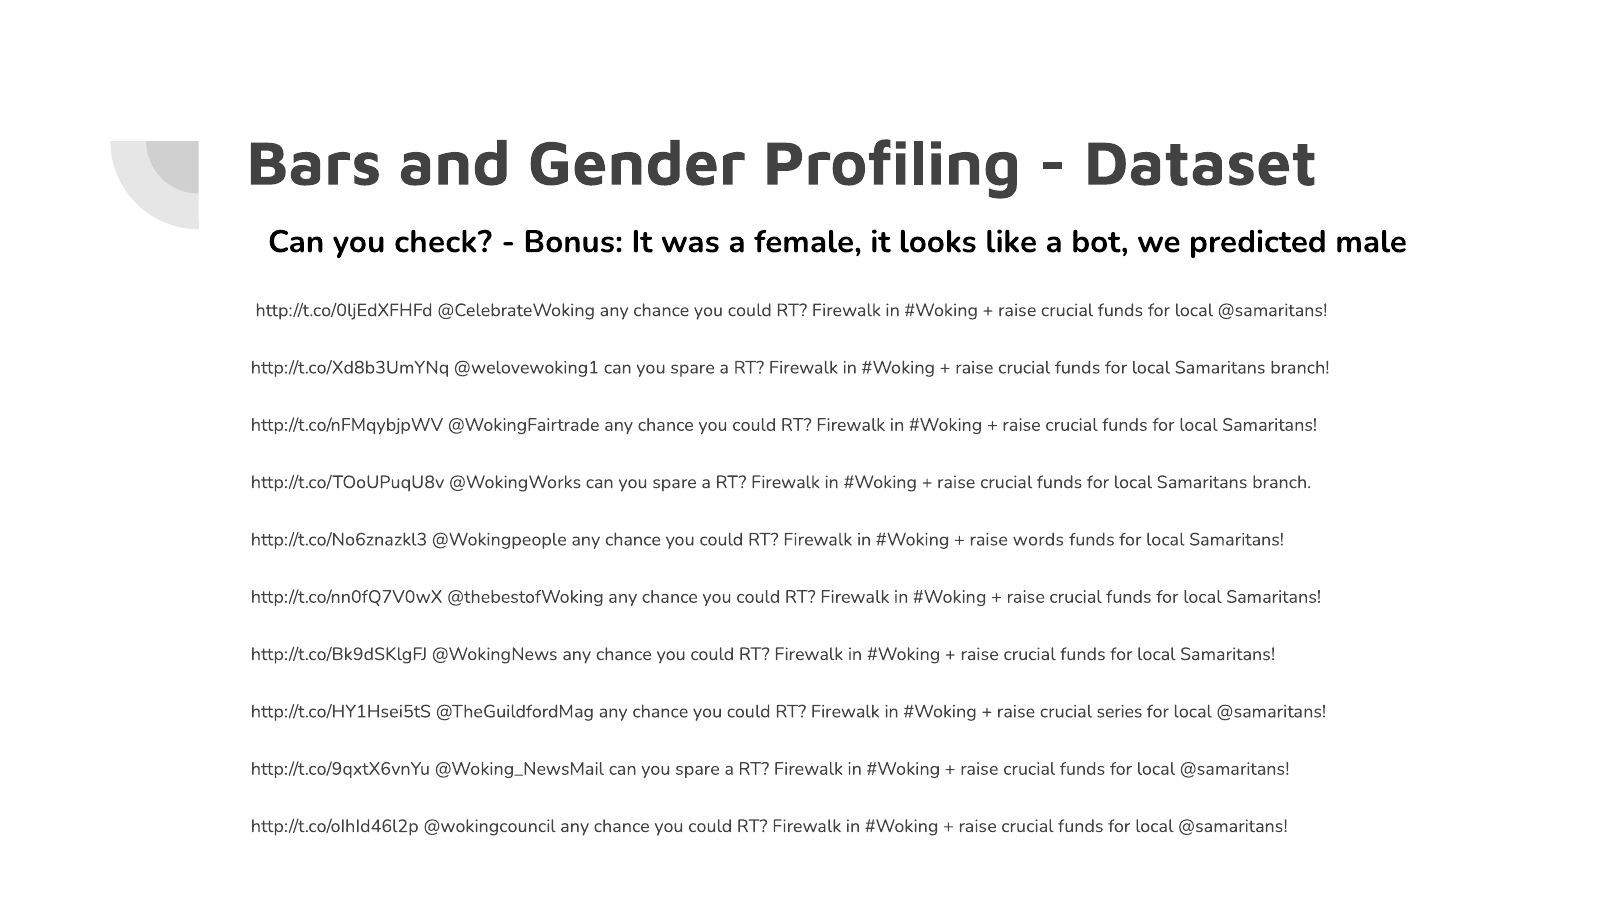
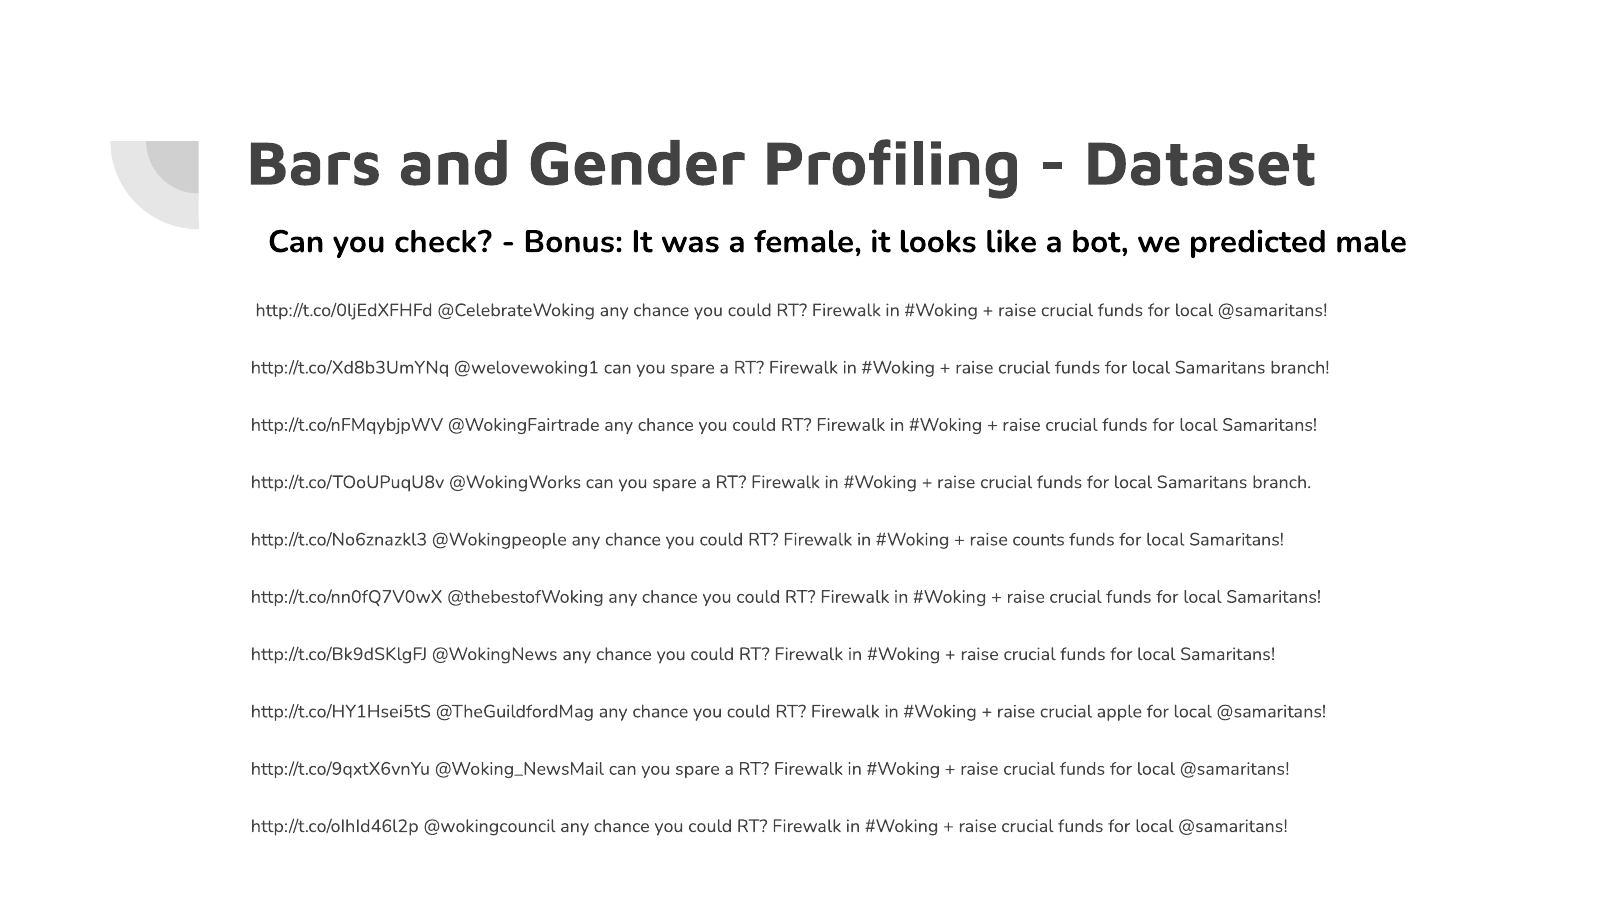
words: words -> counts
series: series -> apple
